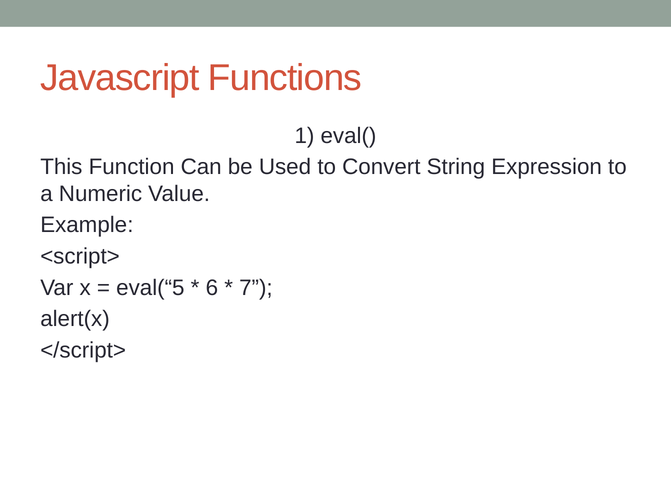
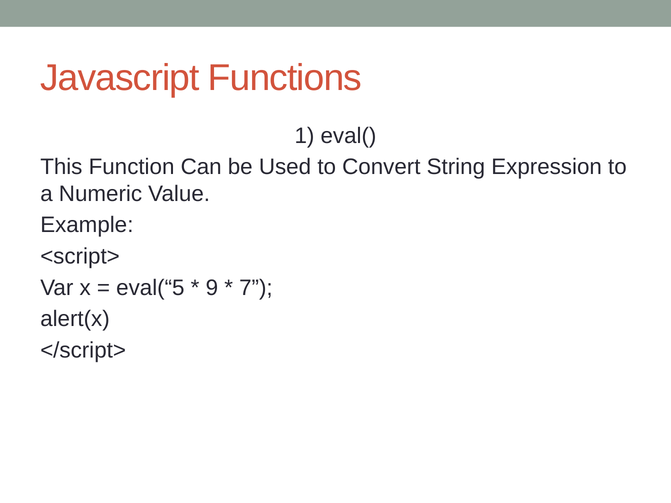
6: 6 -> 9
